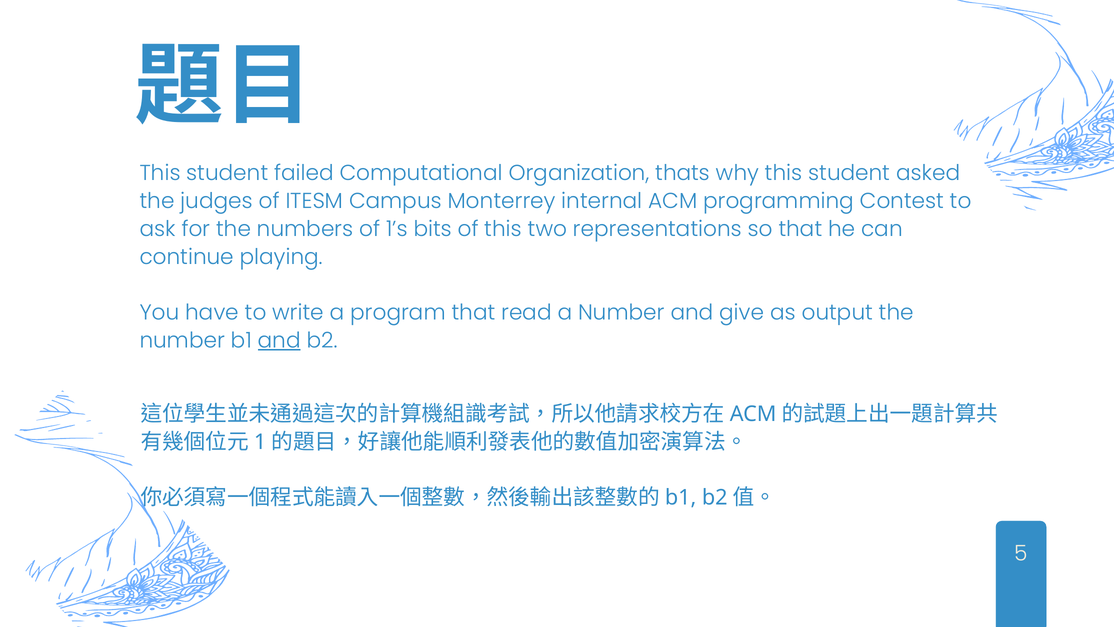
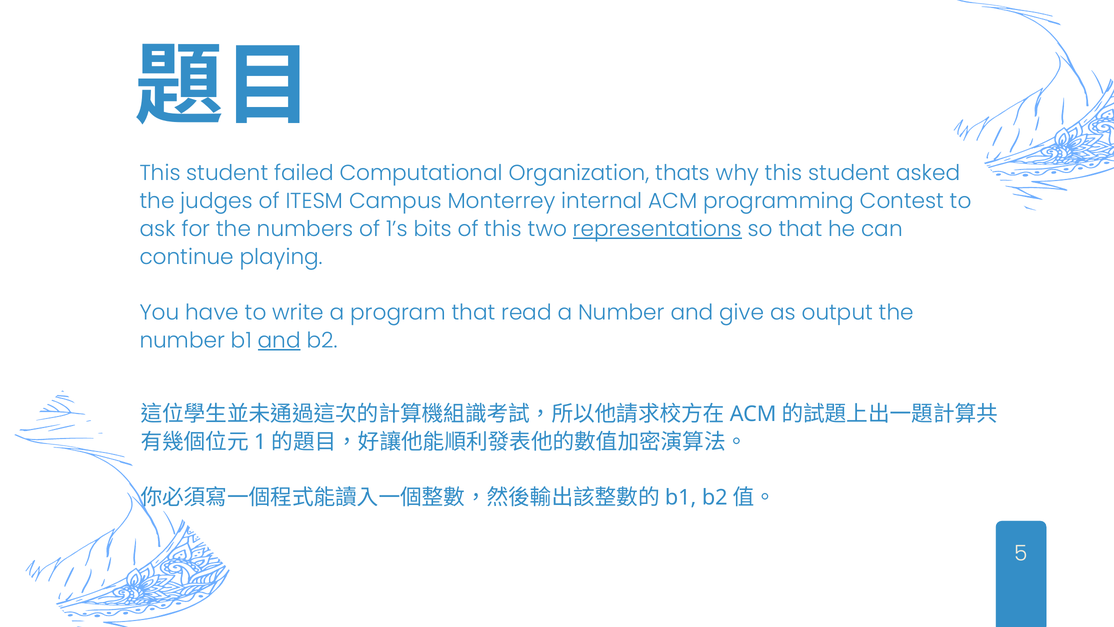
representations underline: none -> present
